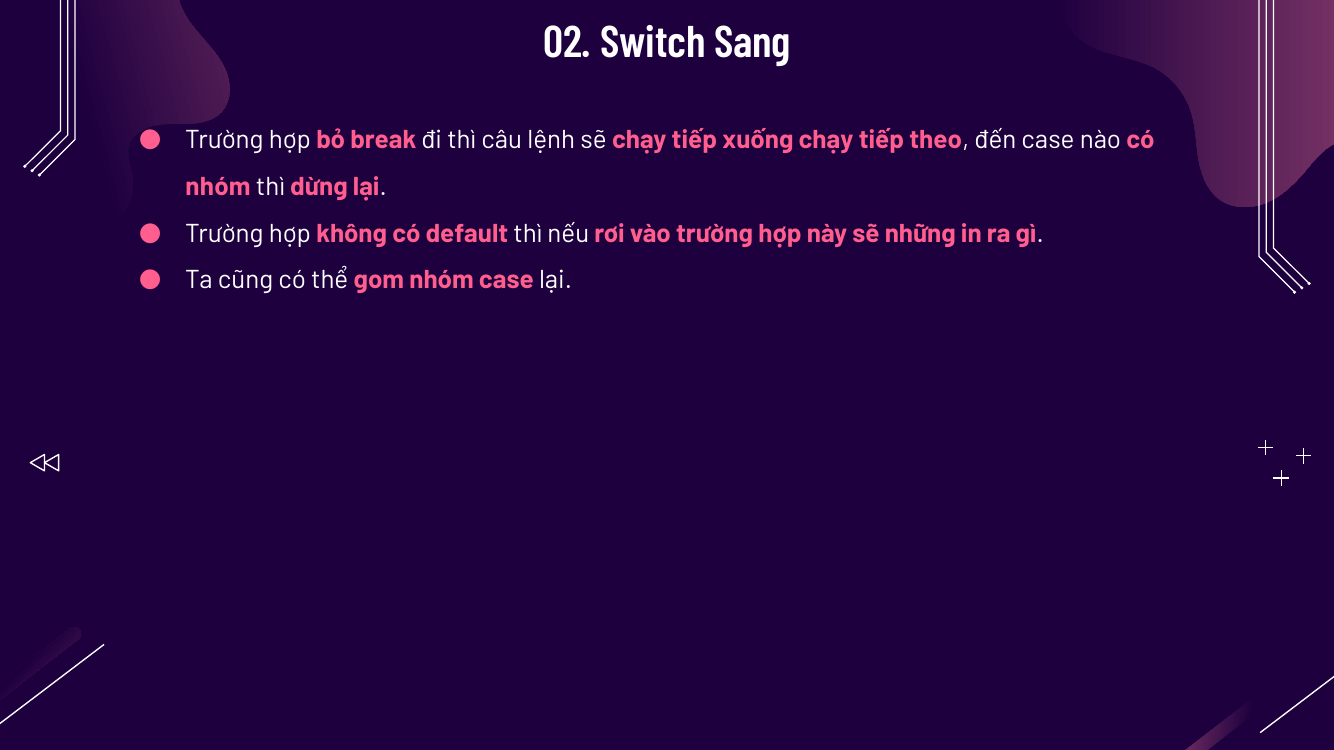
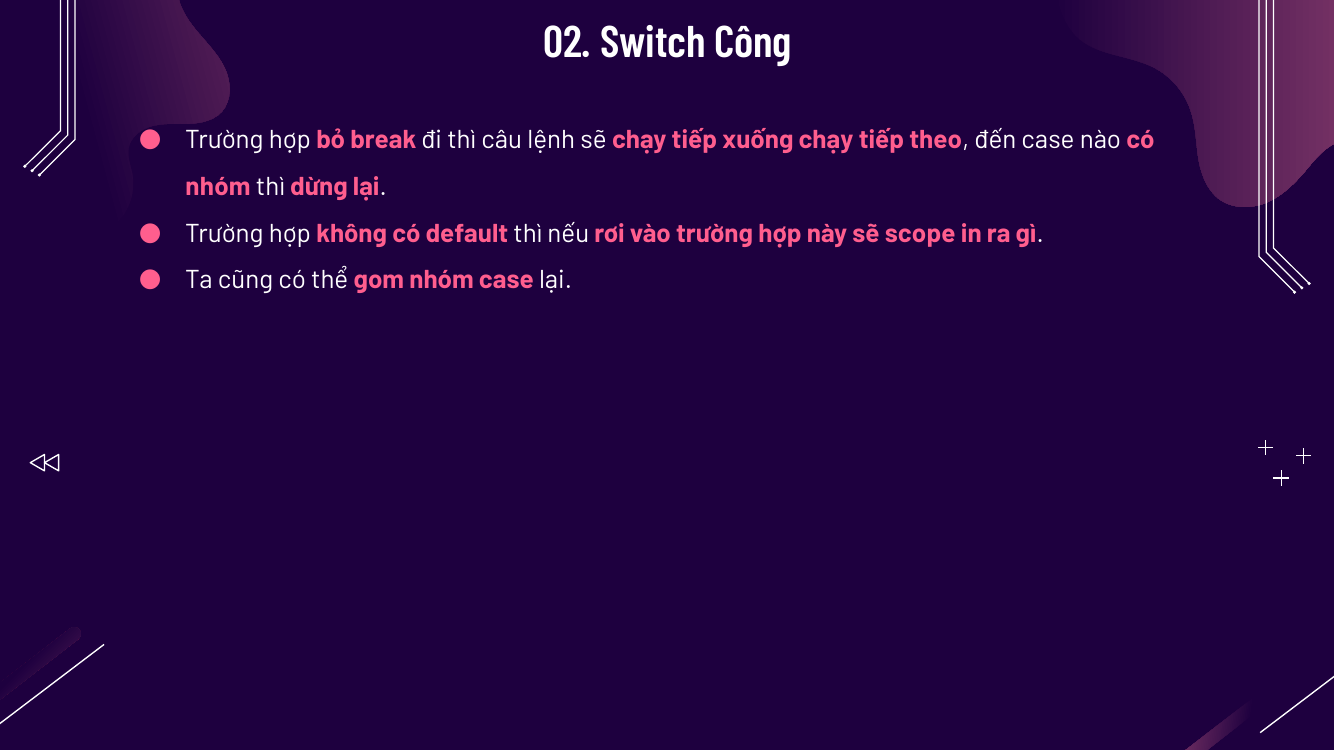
Sang: Sang -> Công
những: những -> scope
